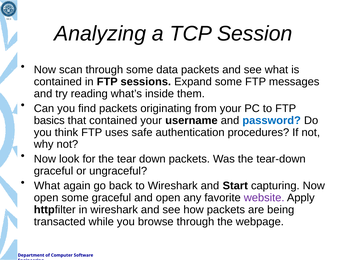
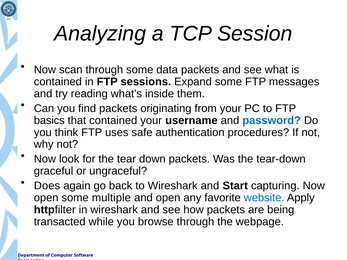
What at (47, 186): What -> Does
some graceful: graceful -> multiple
website colour: purple -> blue
